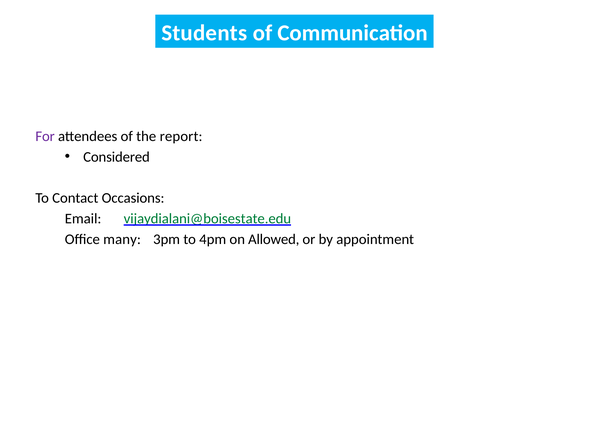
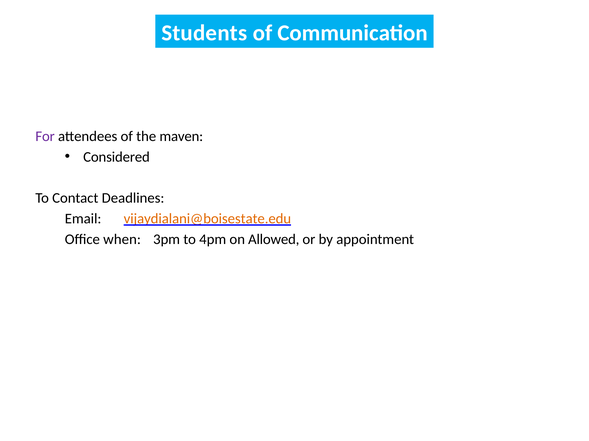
report: report -> maven
Occasions: Occasions -> Deadlines
vijaydialani@boisestate.edu colour: green -> orange
many: many -> when
